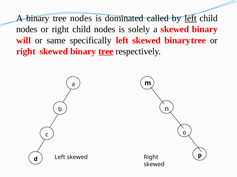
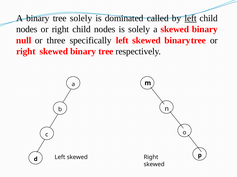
tree nodes: nodes -> solely
will: will -> null
same: same -> three
tree at (106, 52) underline: present -> none
